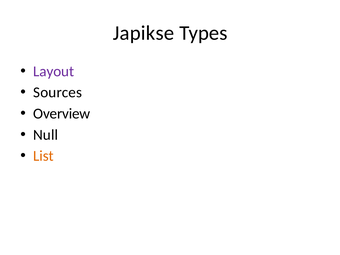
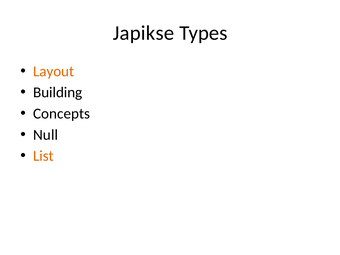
Layout colour: purple -> orange
Sources: Sources -> Building
Overview: Overview -> Concepts
